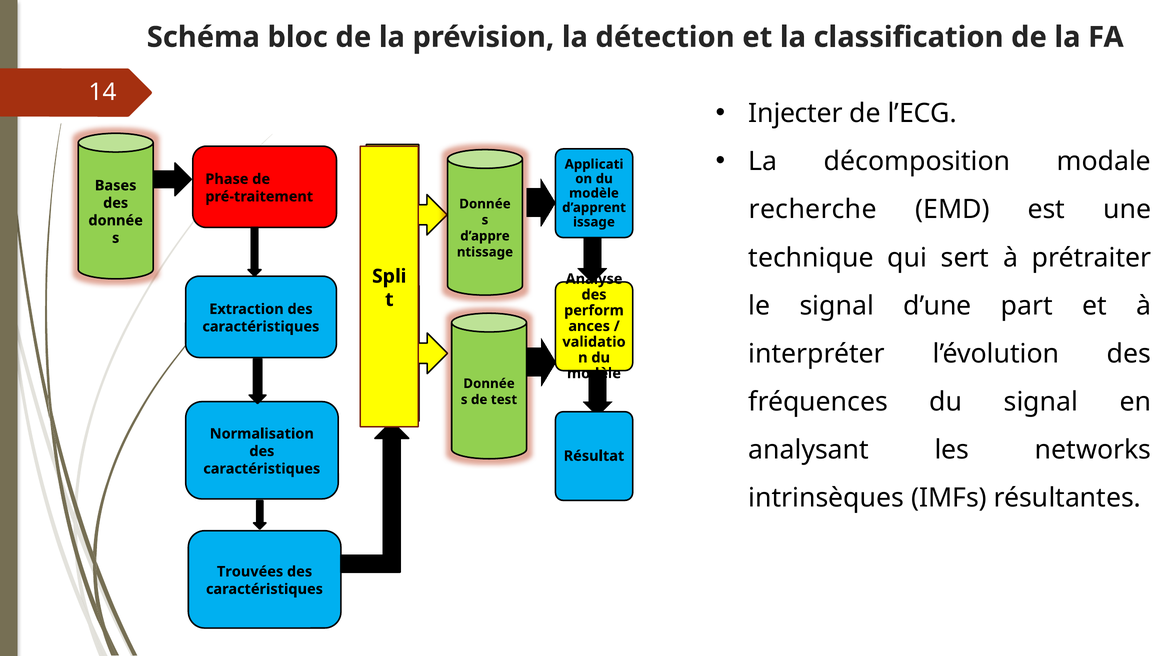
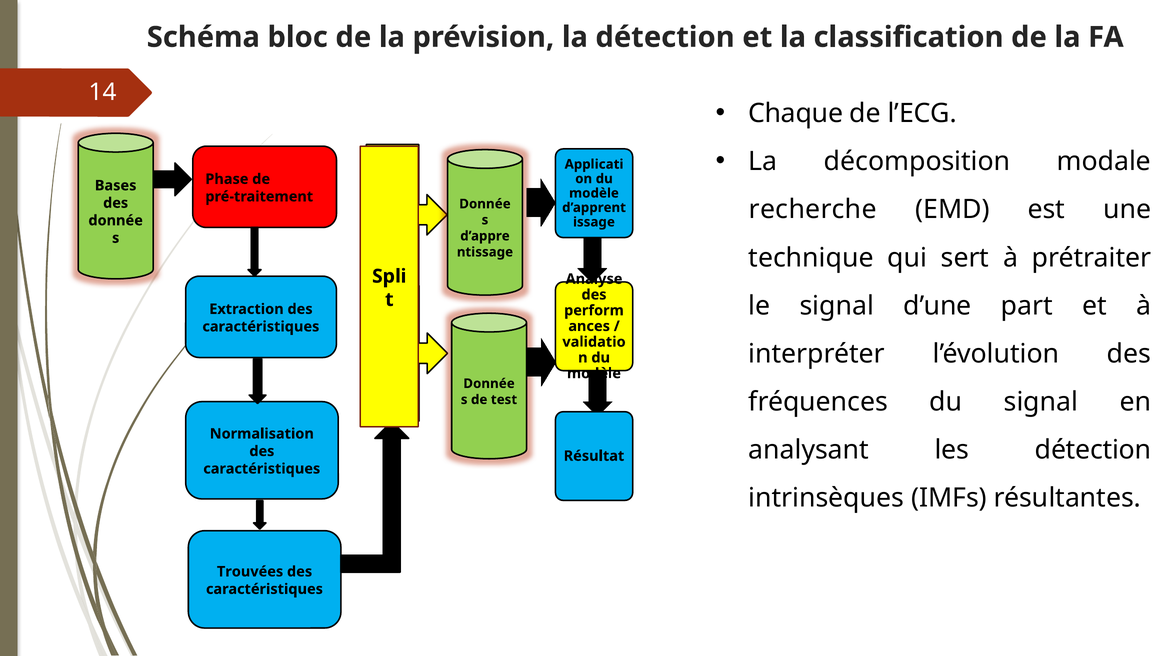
Injecter: Injecter -> Chaque
les networks: networks -> détection
